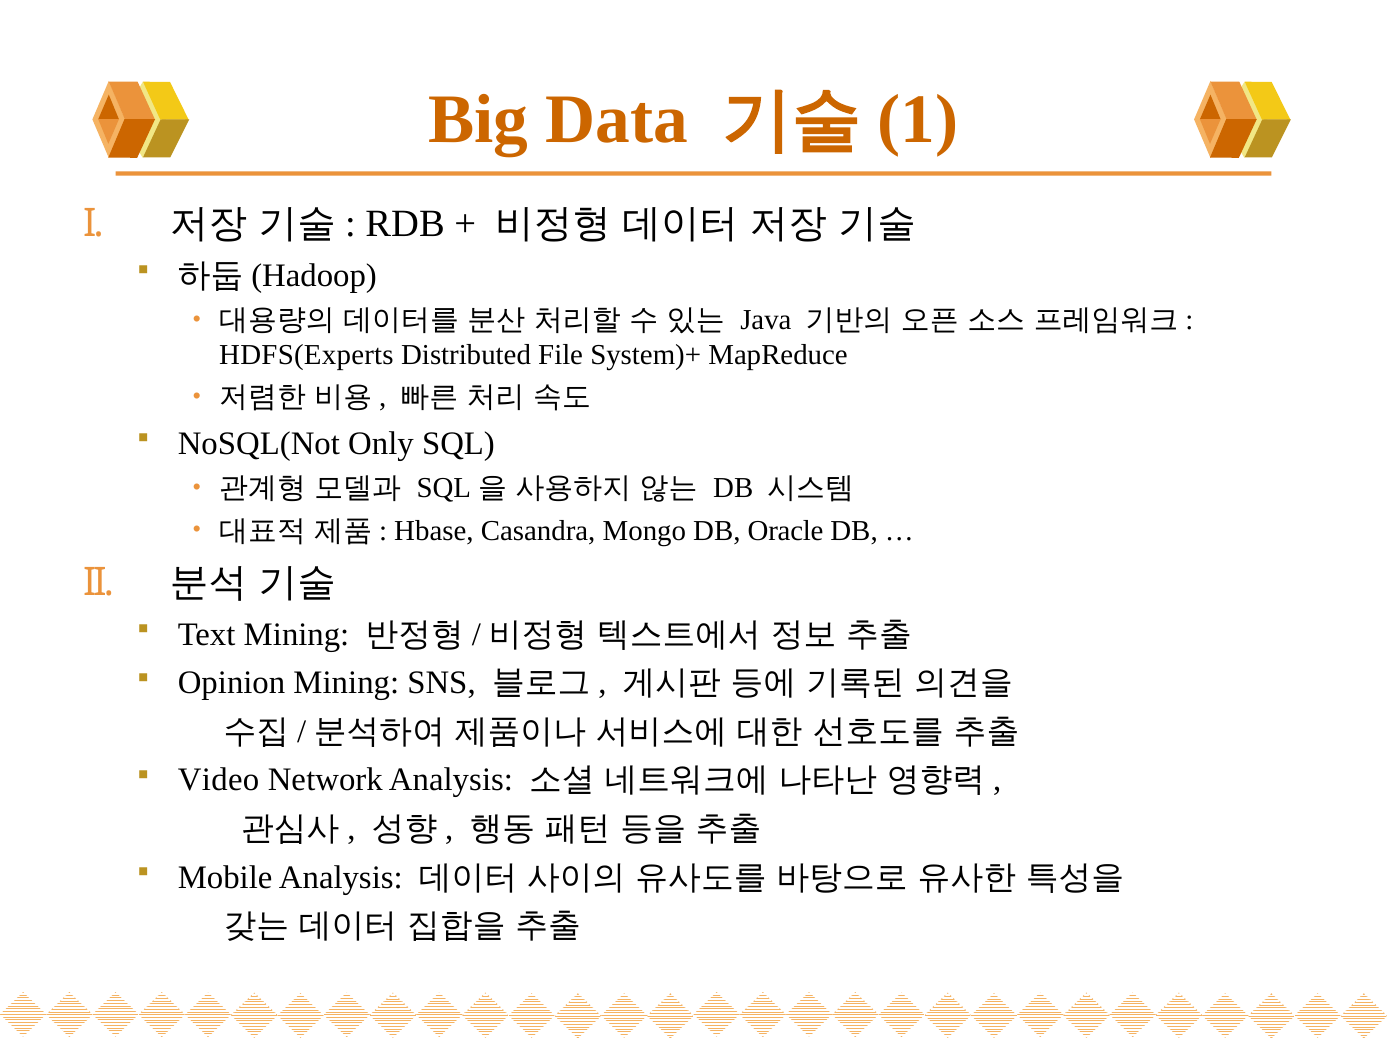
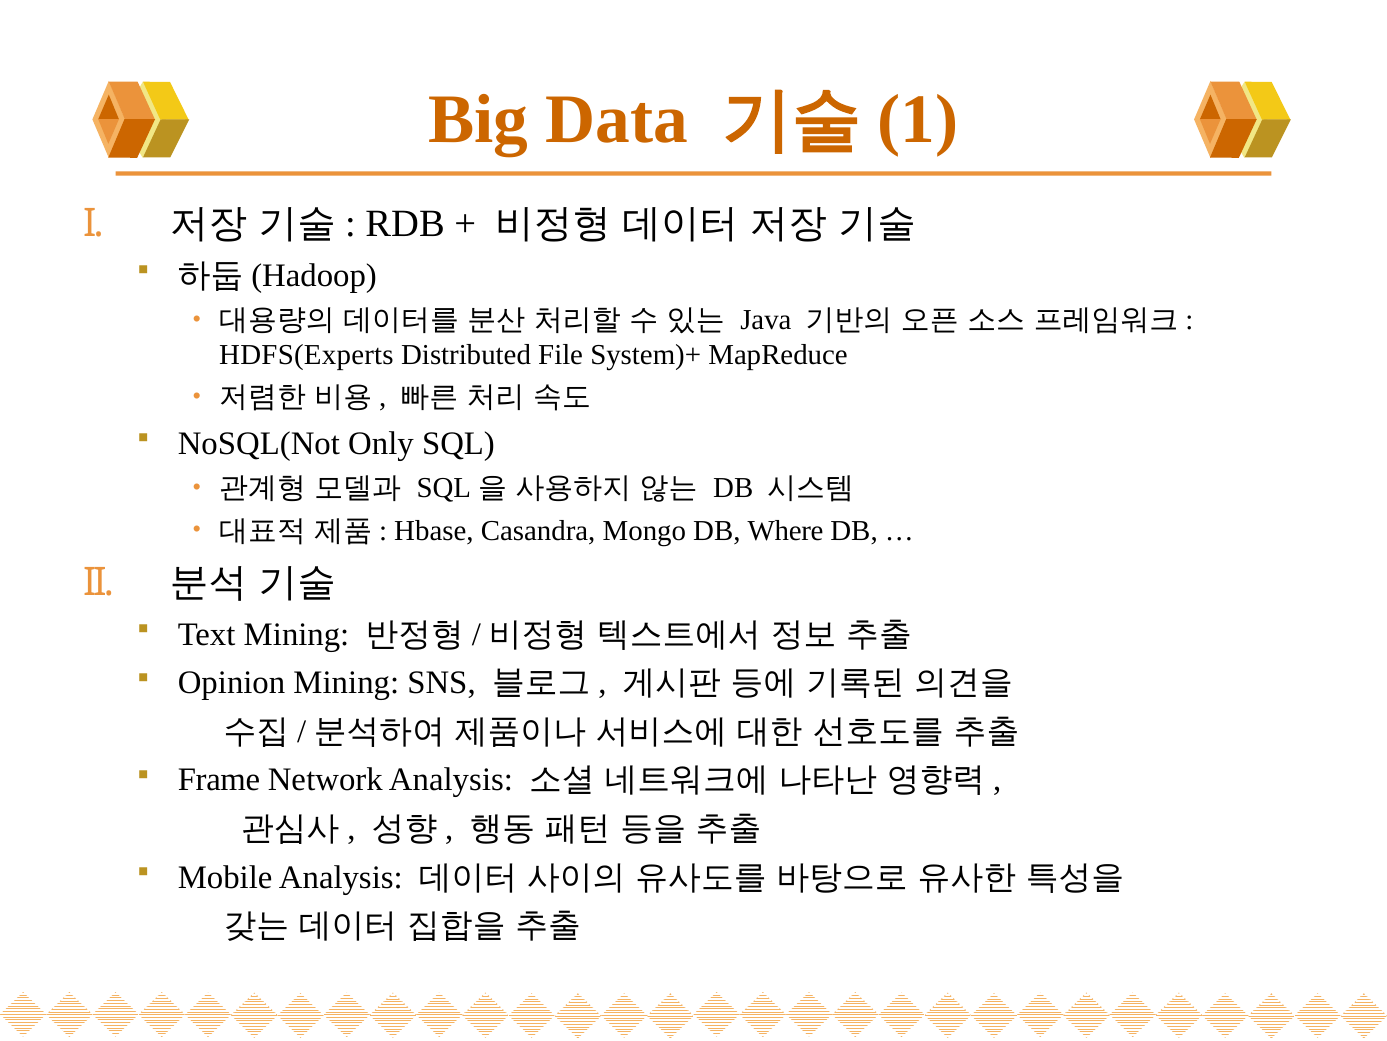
Oracle: Oracle -> Where
Video: Video -> Frame
